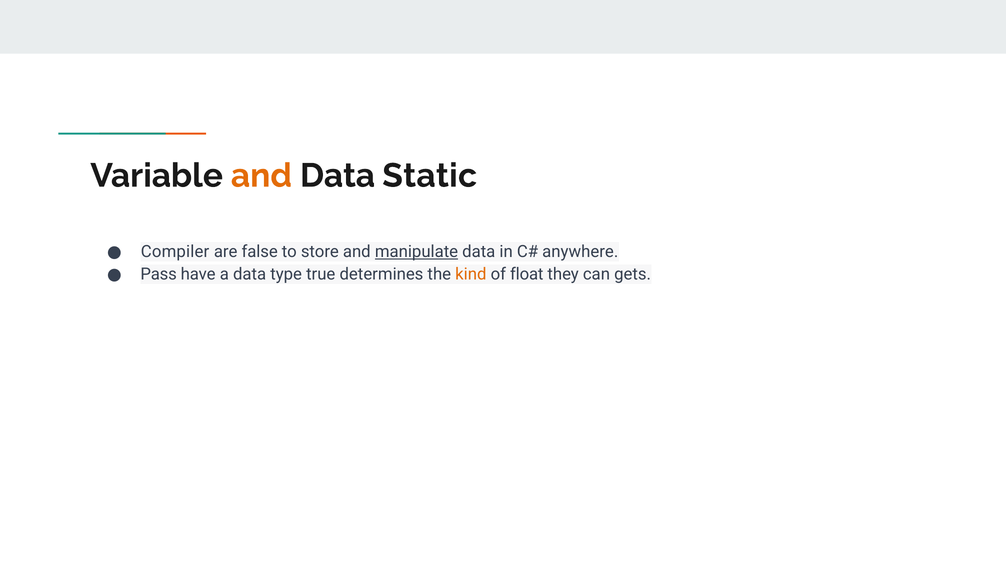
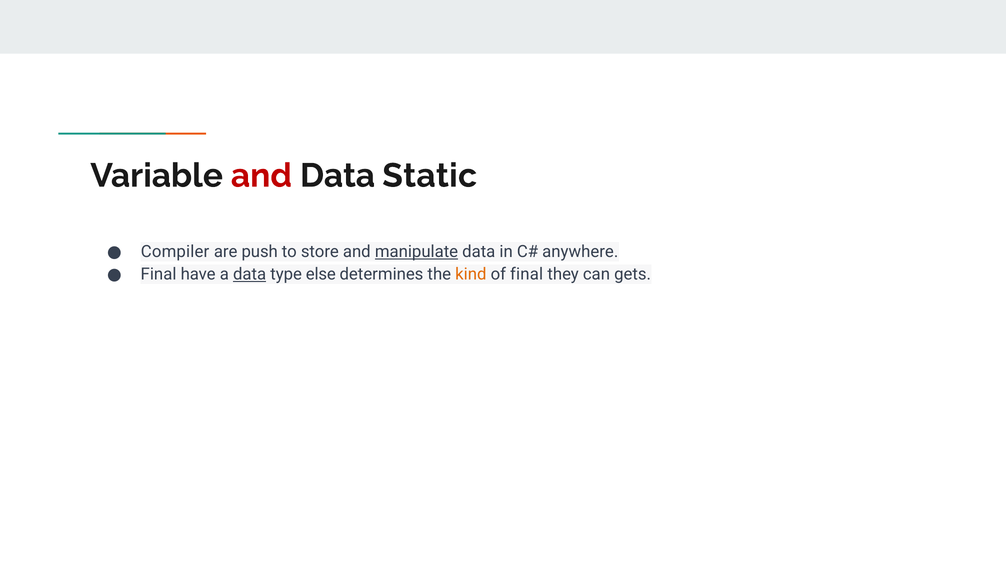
and at (261, 176) colour: orange -> red
false: false -> push
Pass at (159, 274): Pass -> Final
data at (250, 274) underline: none -> present
true: true -> else
of float: float -> final
